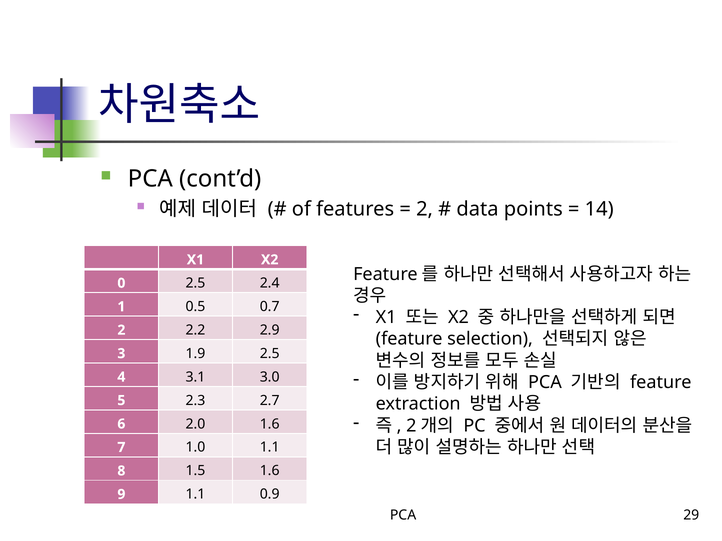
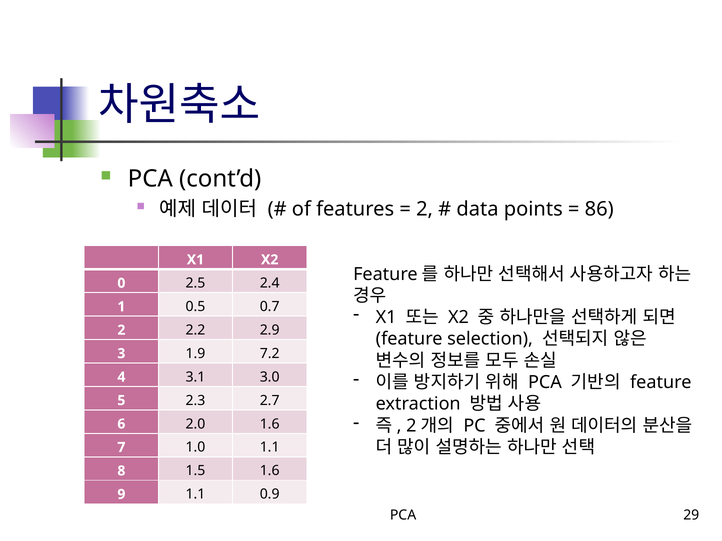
14: 14 -> 86
1.9 2.5: 2.5 -> 7.2
